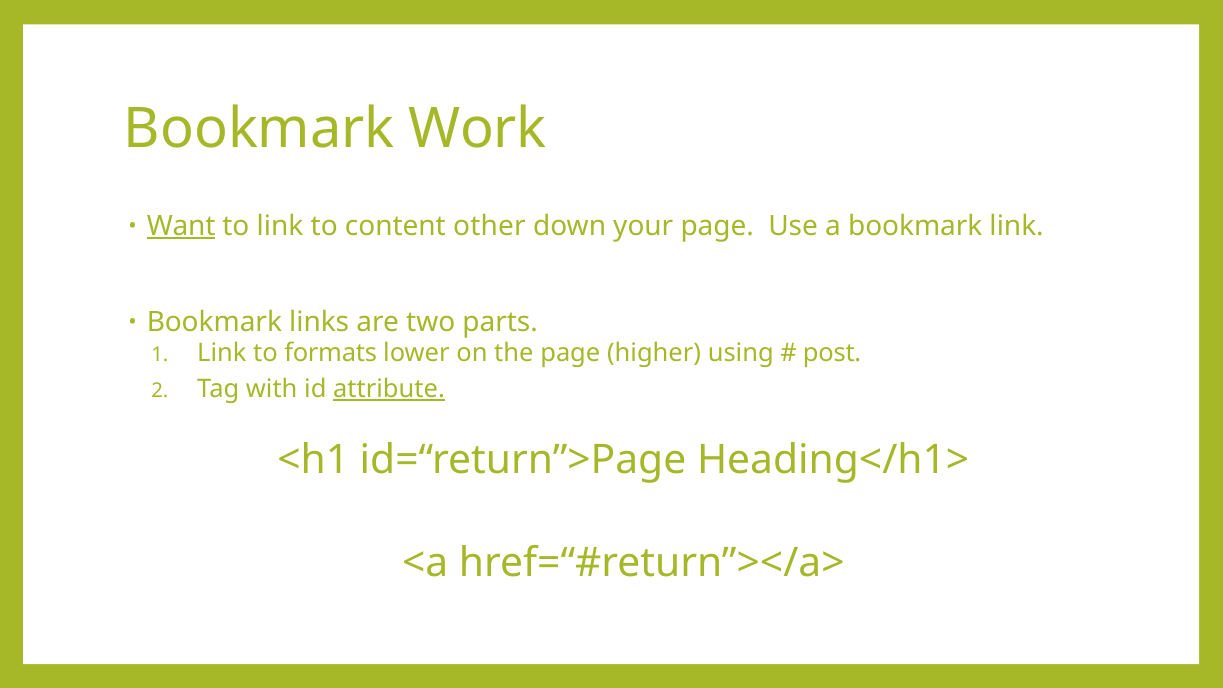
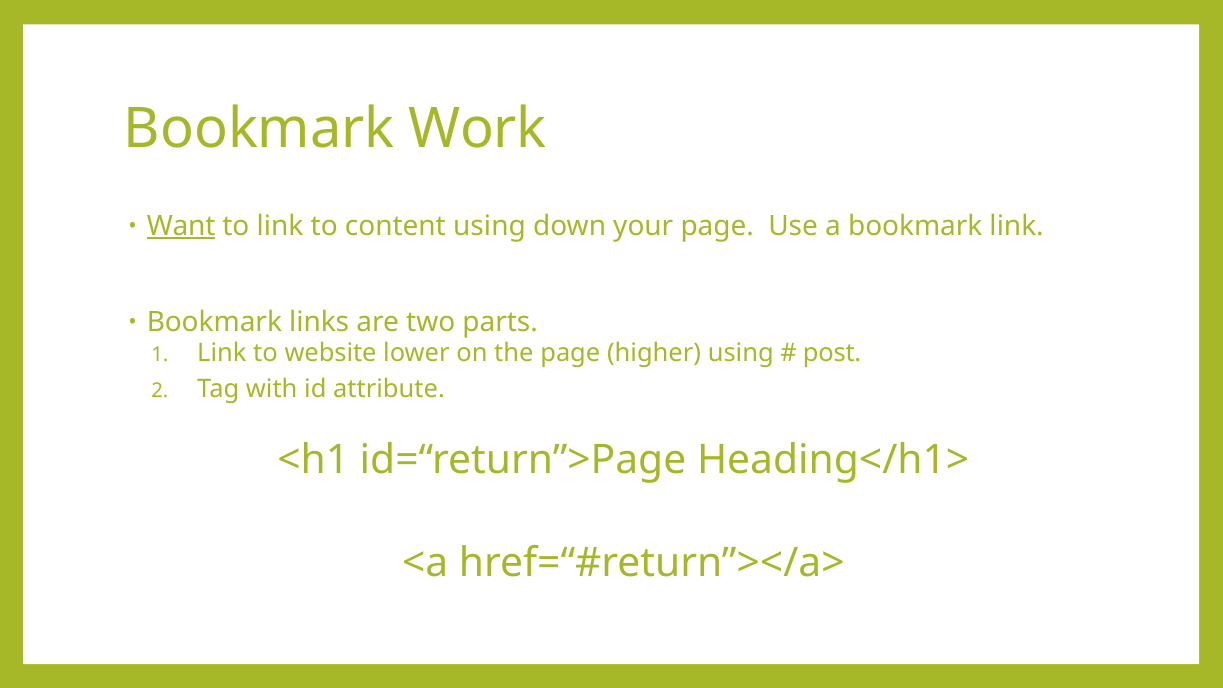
content other: other -> using
formats: formats -> website
attribute underline: present -> none
